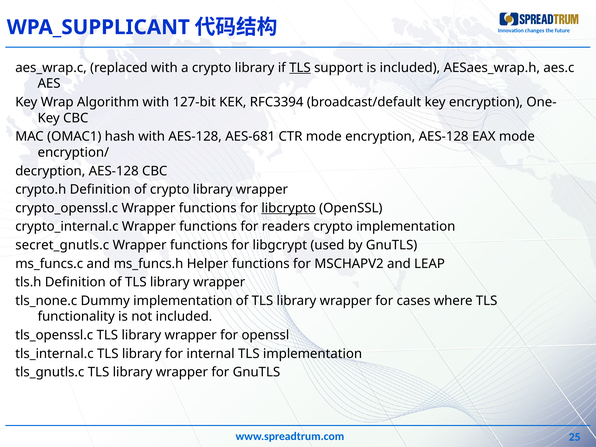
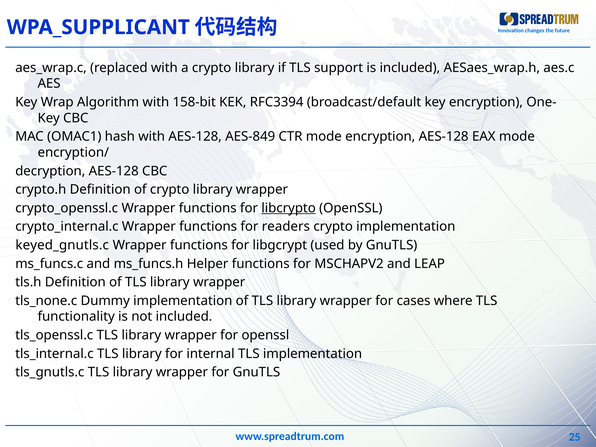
TLS at (300, 68) underline: present -> none
127-bit: 127-bit -> 158-bit
AES-681: AES-681 -> AES-849
secret_gnutls.c: secret_gnutls.c -> keyed_gnutls.c
